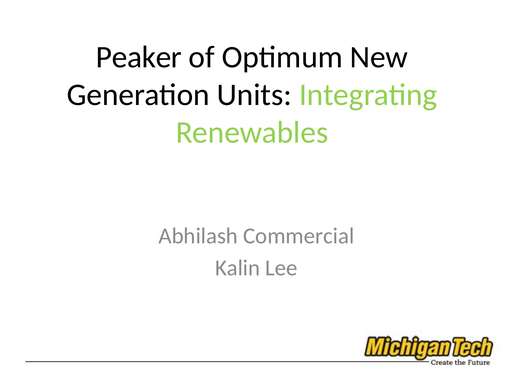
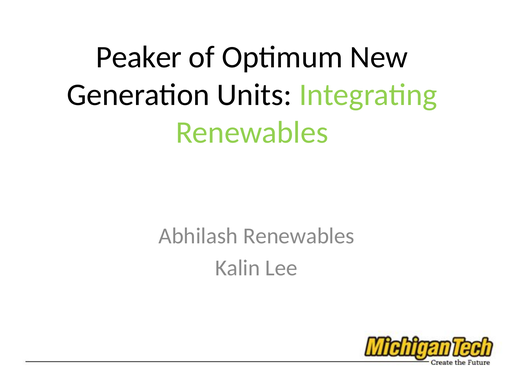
Abhilash Commercial: Commercial -> Renewables
